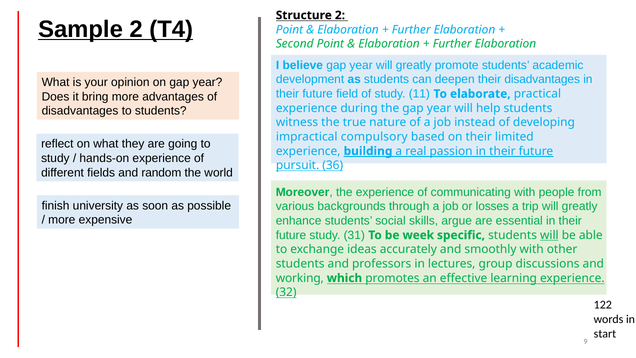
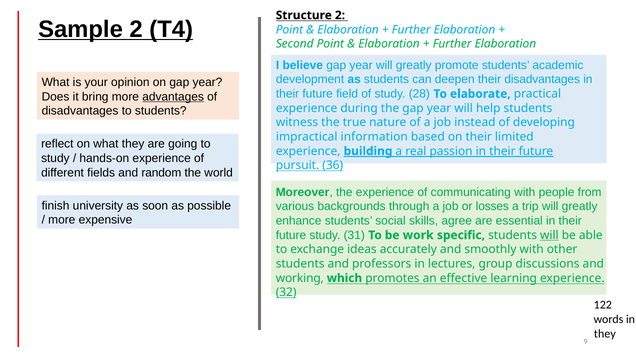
11: 11 -> 28
advantages underline: none -> present
compulsory: compulsory -> information
argue: argue -> agree
week: week -> work
start at (605, 333): start -> they
